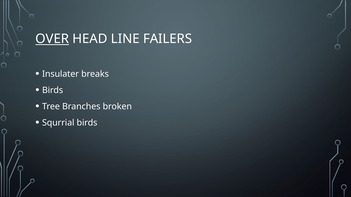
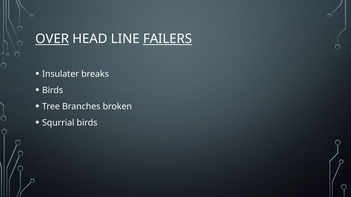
FAILERS underline: none -> present
